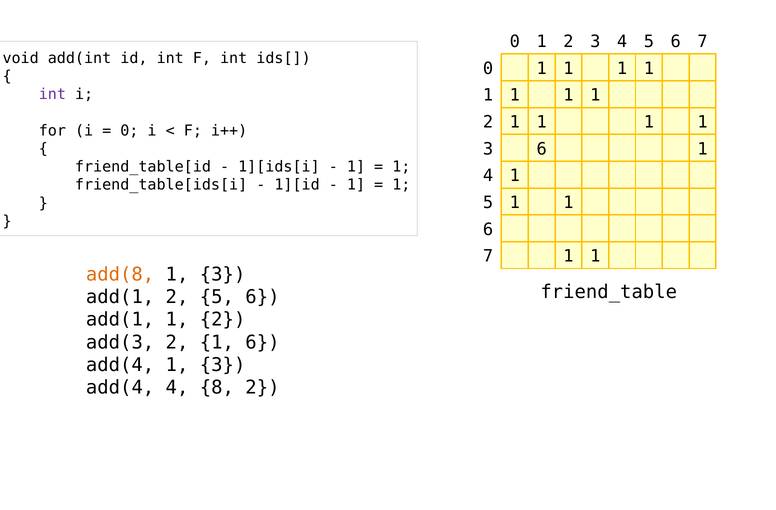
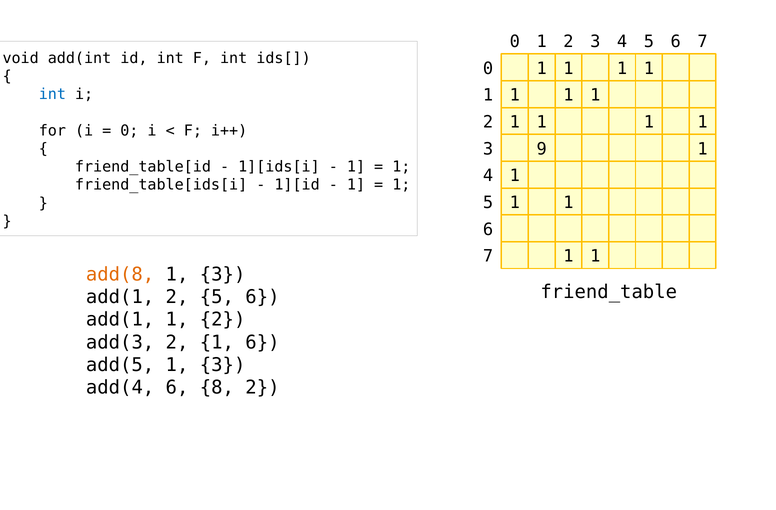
int at (52, 94) colour: purple -> blue
3 6: 6 -> 9
add(4 at (120, 365): add(4 -> add(5
add(4 4: 4 -> 6
